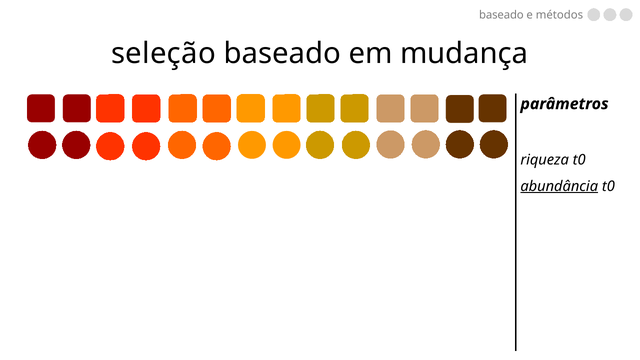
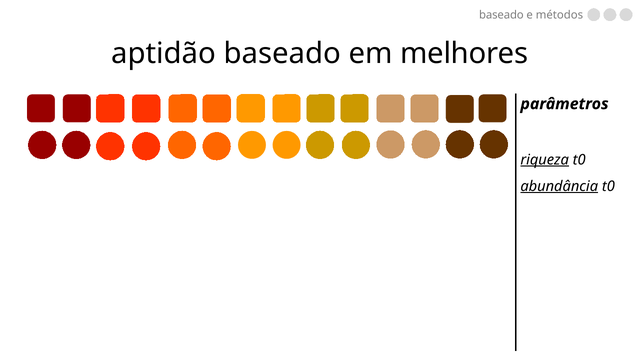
seleção: seleção -> aptidão
mudança: mudança -> melhores
riqueza underline: none -> present
